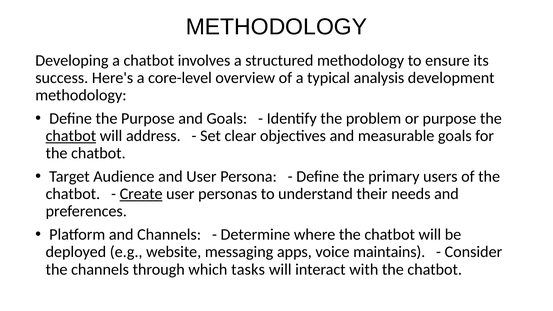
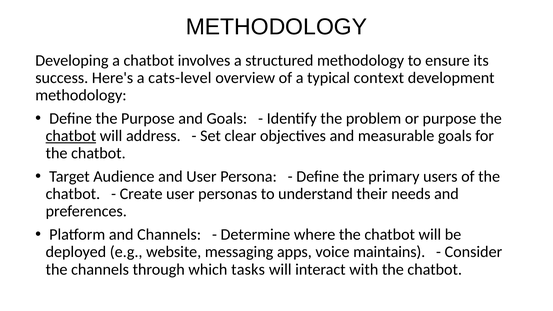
core-level: core-level -> cats-level
analysis: analysis -> context
Create underline: present -> none
